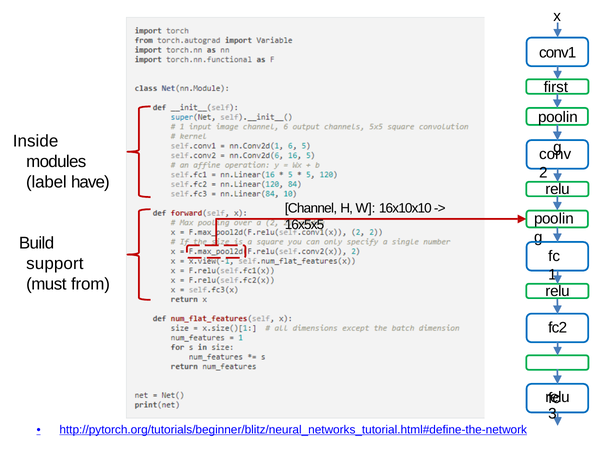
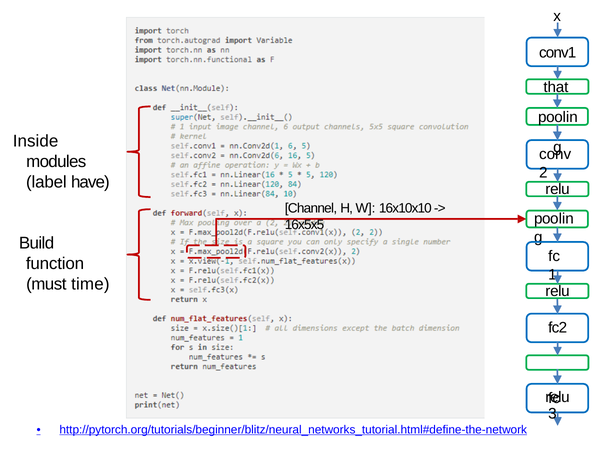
first: first -> that
support: support -> function
from: from -> time
